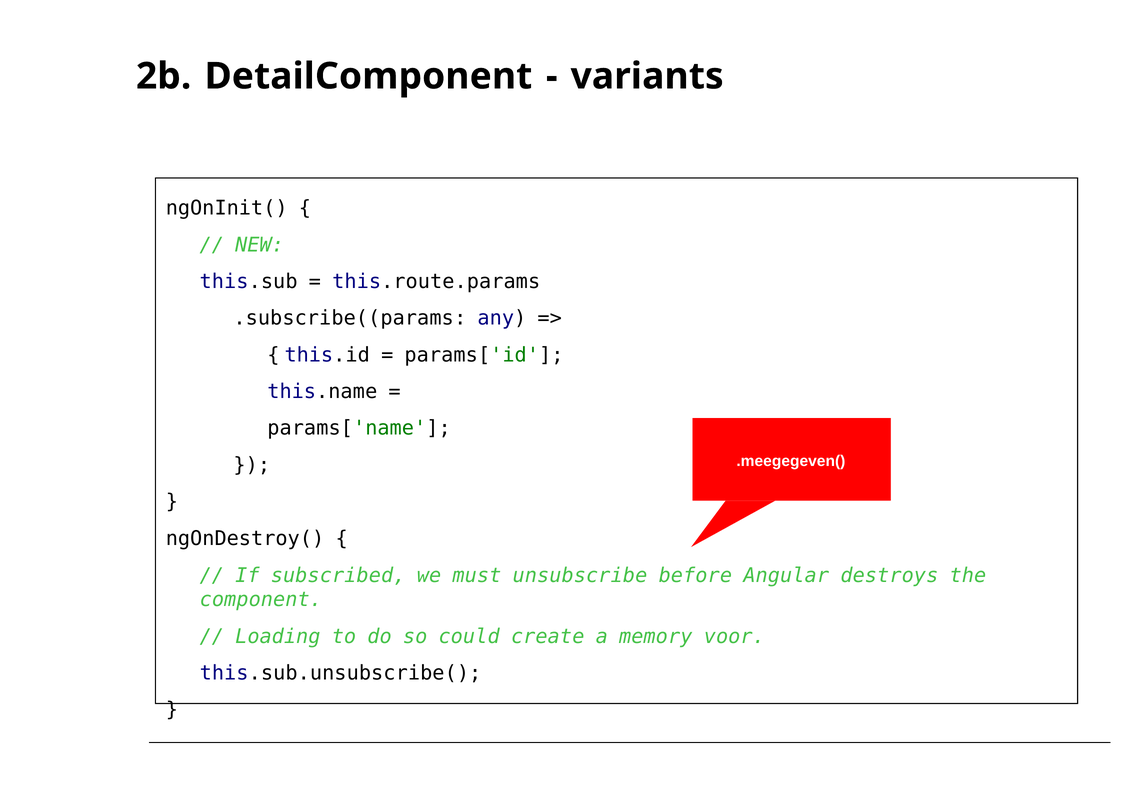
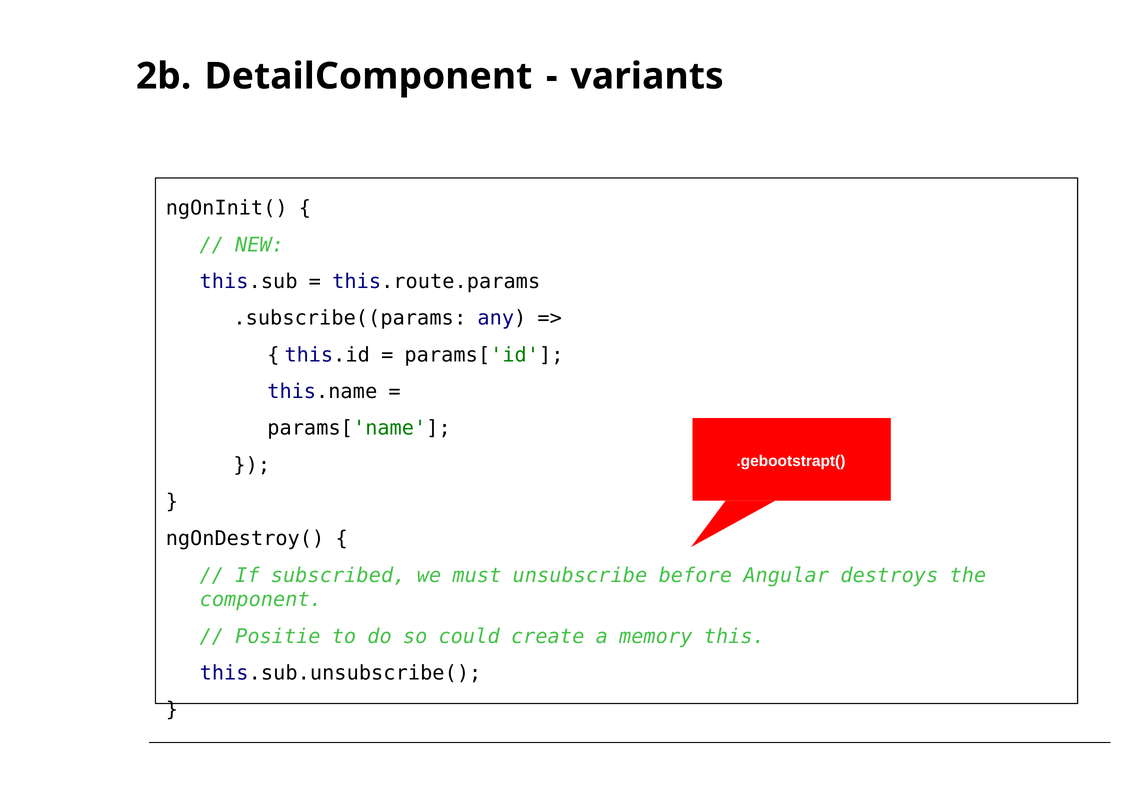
.meegegeven(: .meegegeven( -> .gebootstrapt(
Loading: Loading -> Positie
voor: voor -> this
